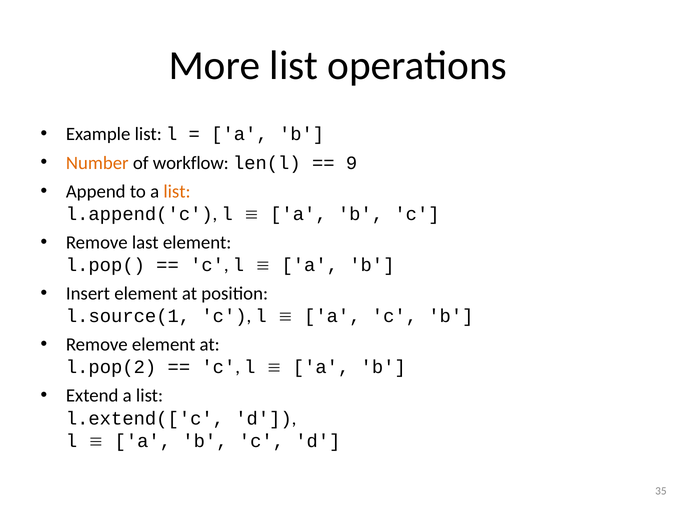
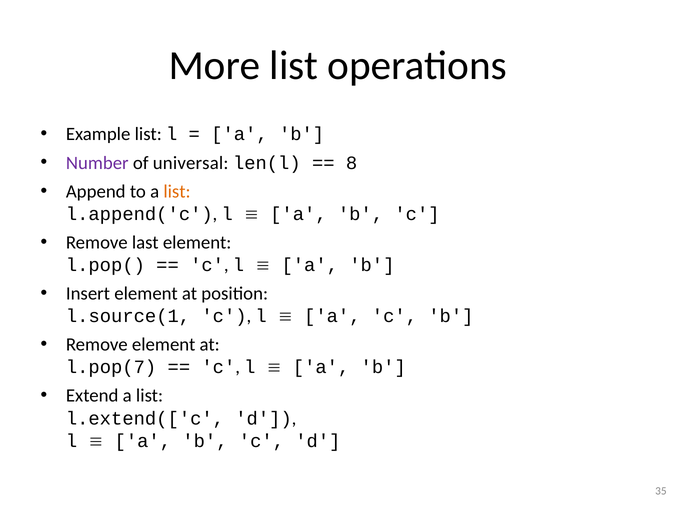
Number colour: orange -> purple
workflow: workflow -> universal
9: 9 -> 8
l.pop(2: l.pop(2 -> l.pop(7
